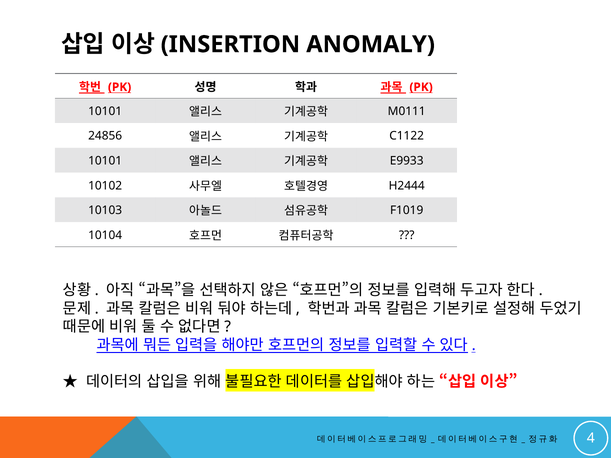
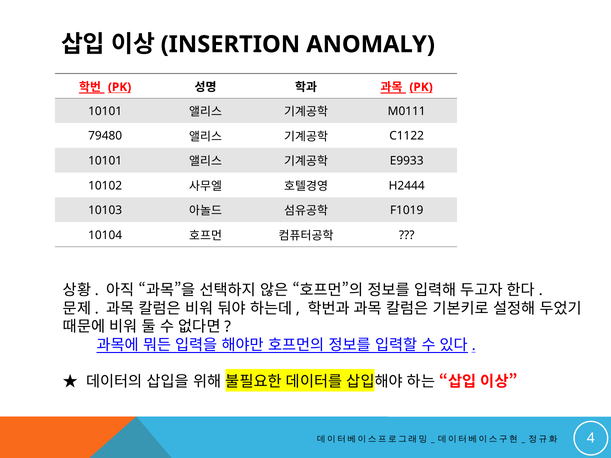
24856: 24856 -> 79480
